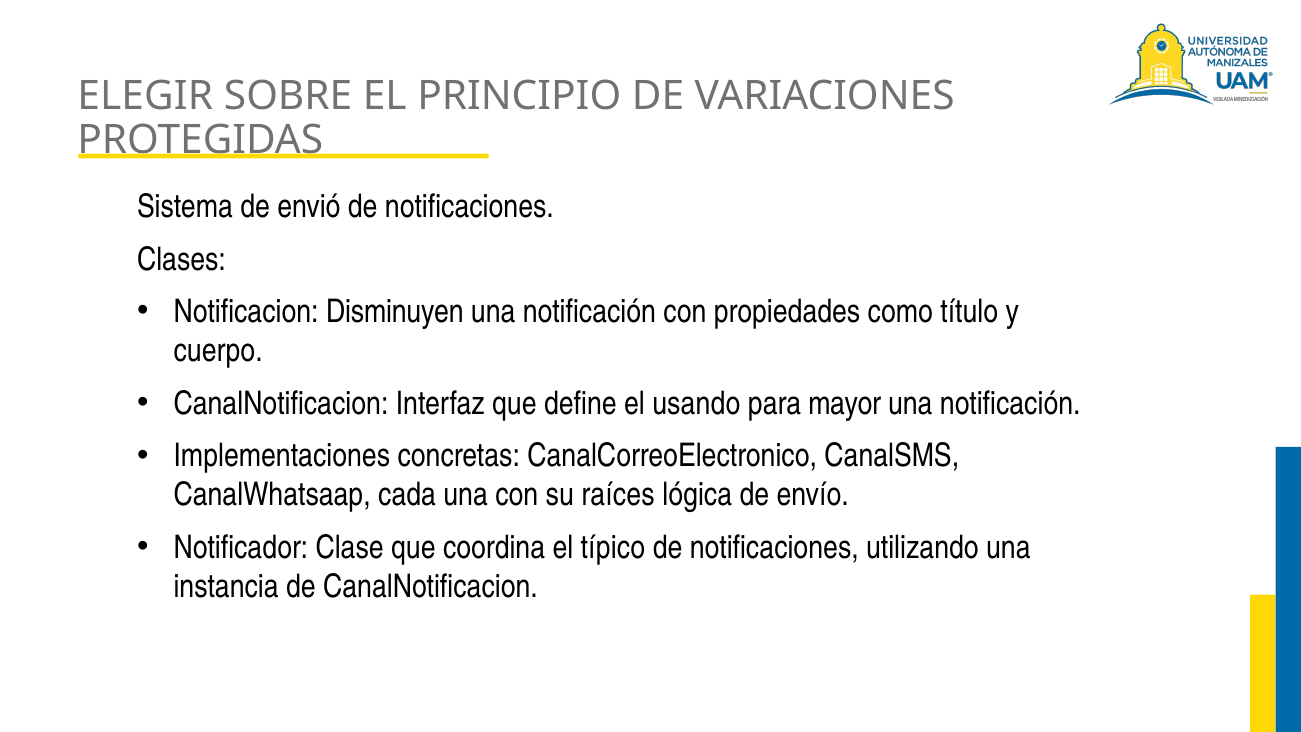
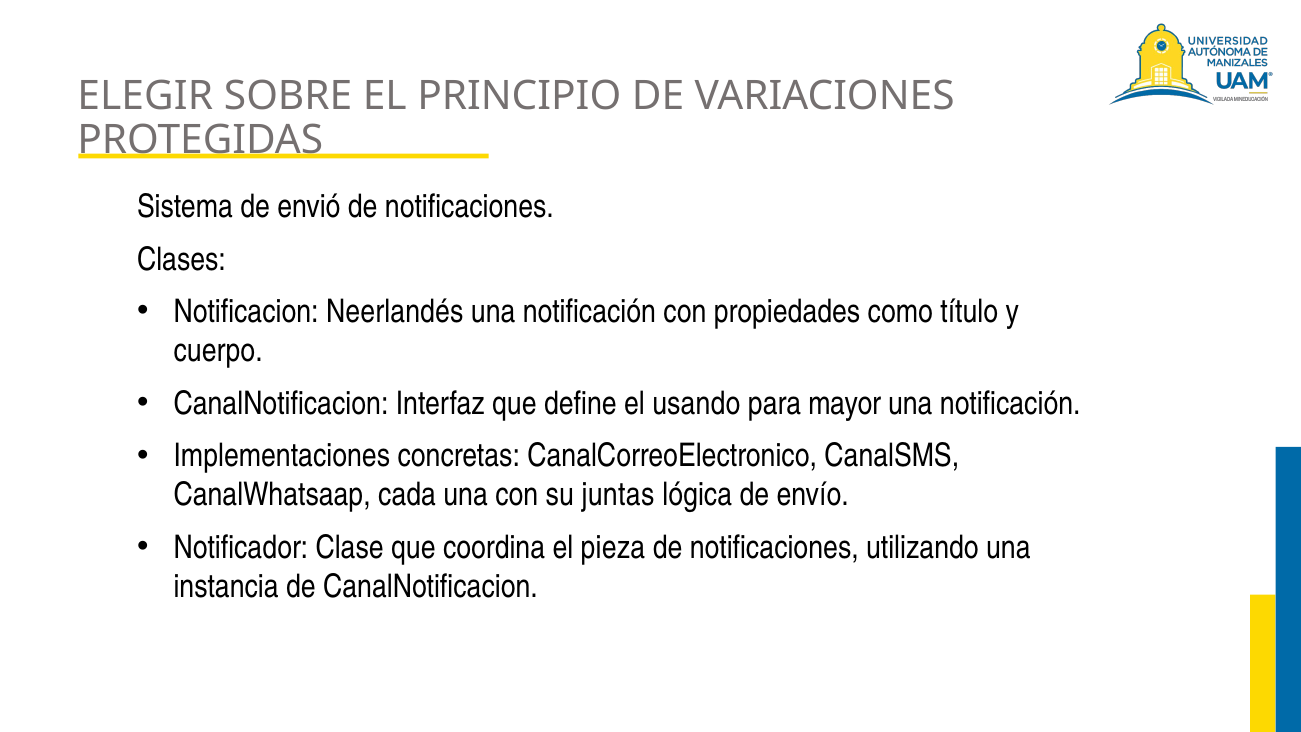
Disminuyen: Disminuyen -> Neerlandés
raíces: raíces -> juntas
típico: típico -> pieza
